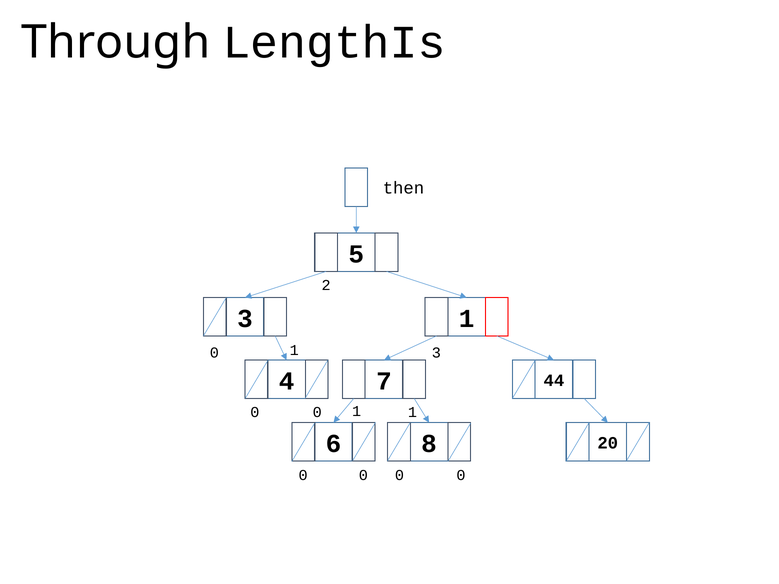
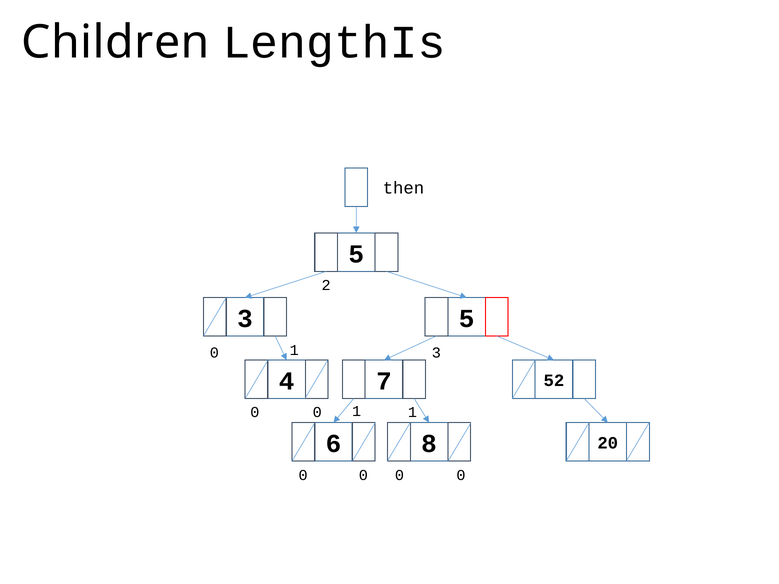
Through: Through -> Children
3 1: 1 -> 5
44: 44 -> 52
